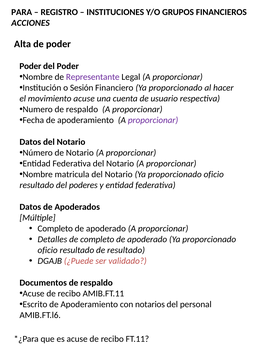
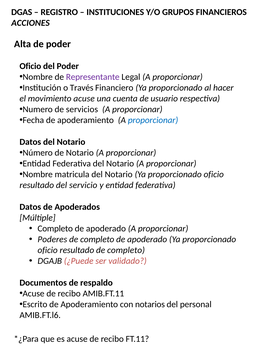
PARA: PARA -> DGAS
Poder at (30, 66): Poder -> Oficio
Sesión: Sesión -> Través
Numero de respaldo: respaldo -> servicios
proporcionar at (153, 120) colour: purple -> blue
poderes: poderes -> servicio
Detalles: Detalles -> Poderes
resultado de resultado: resultado -> completo
